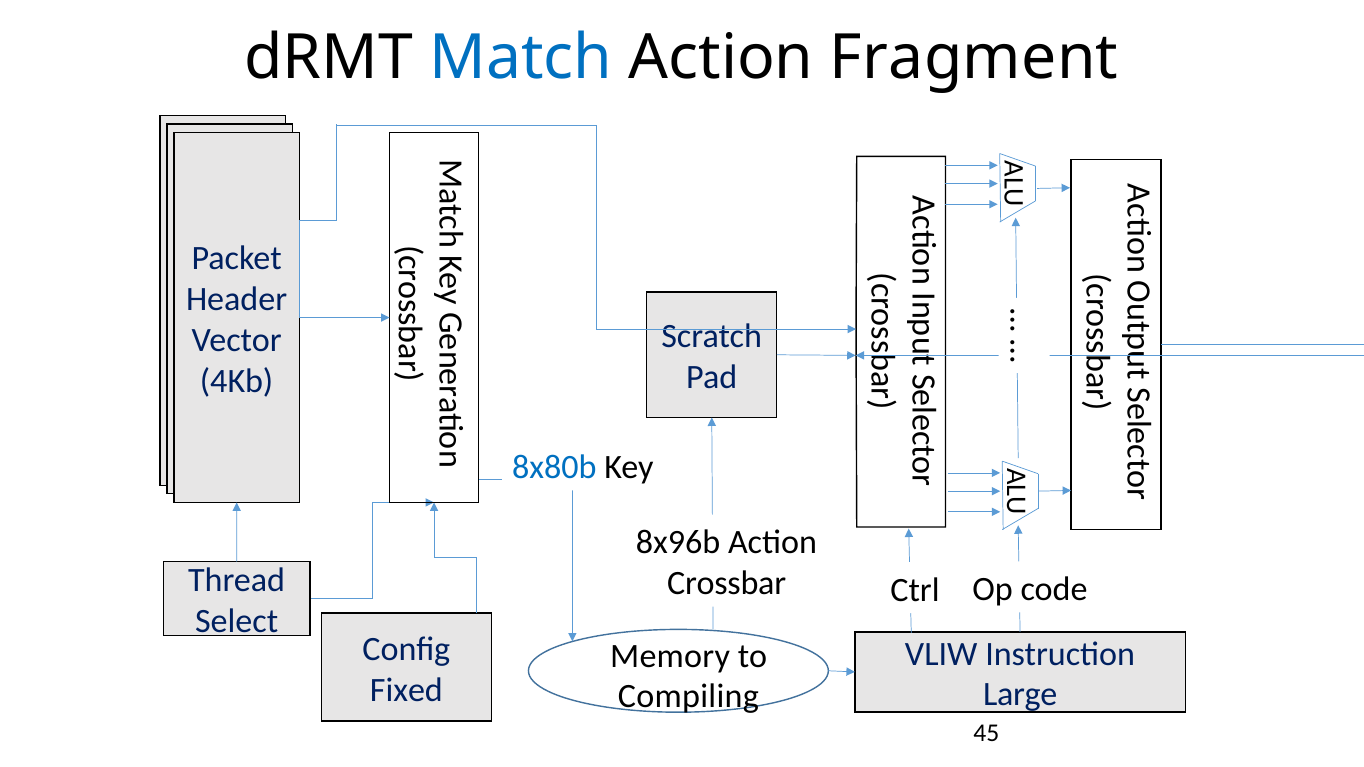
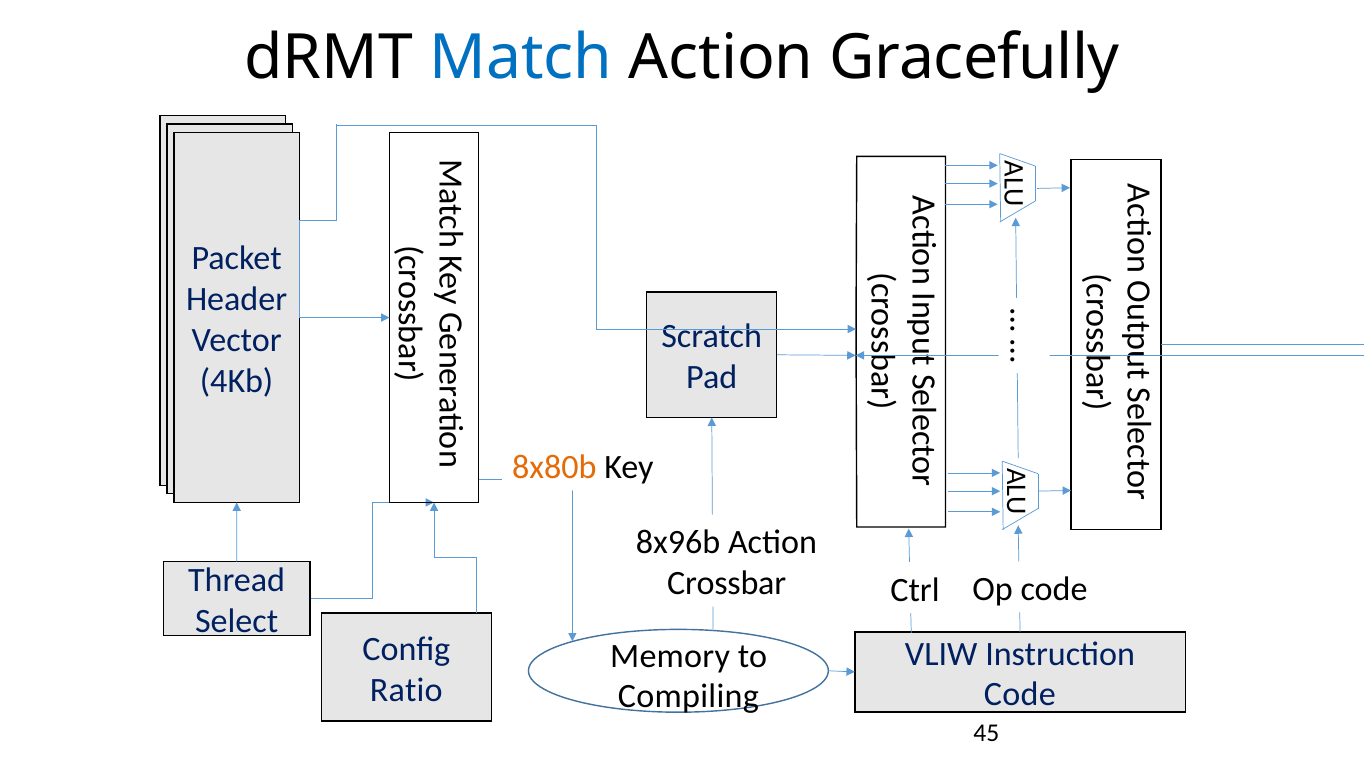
Fragment: Fragment -> Gracefully
8x80b colour: blue -> orange
Fixed: Fixed -> Ratio
Large at (1020, 695): Large -> Code
